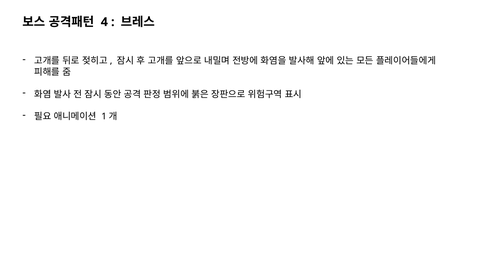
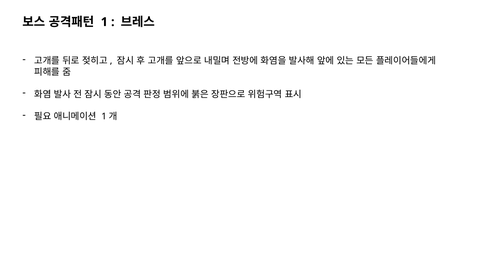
4: 4 -> 1
